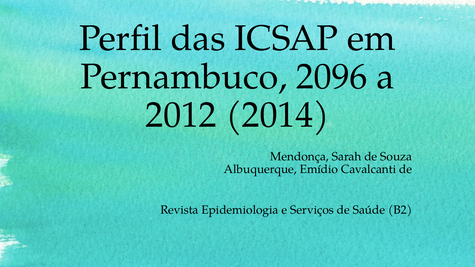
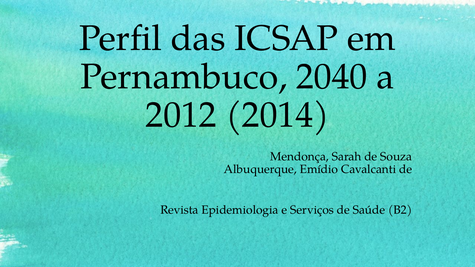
2096: 2096 -> 2040
